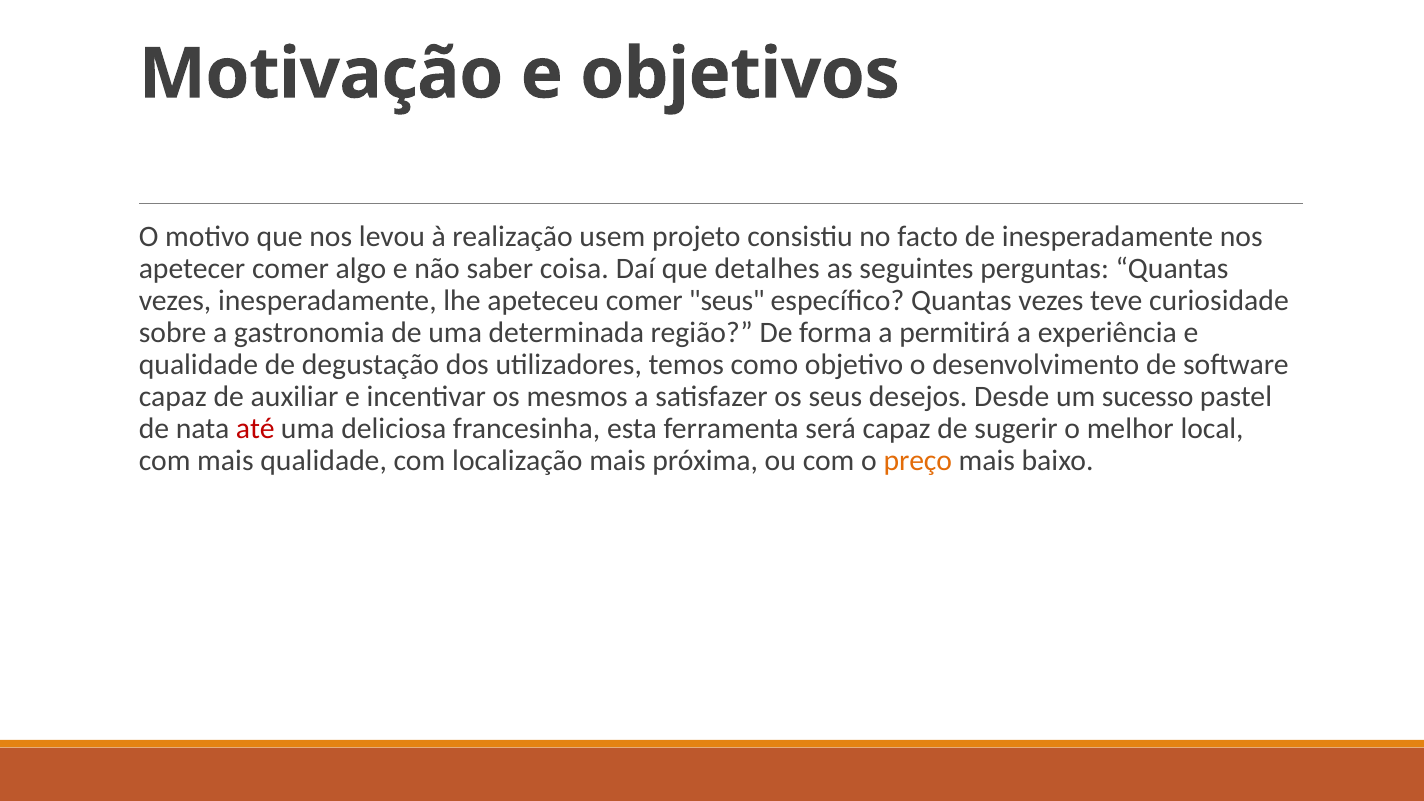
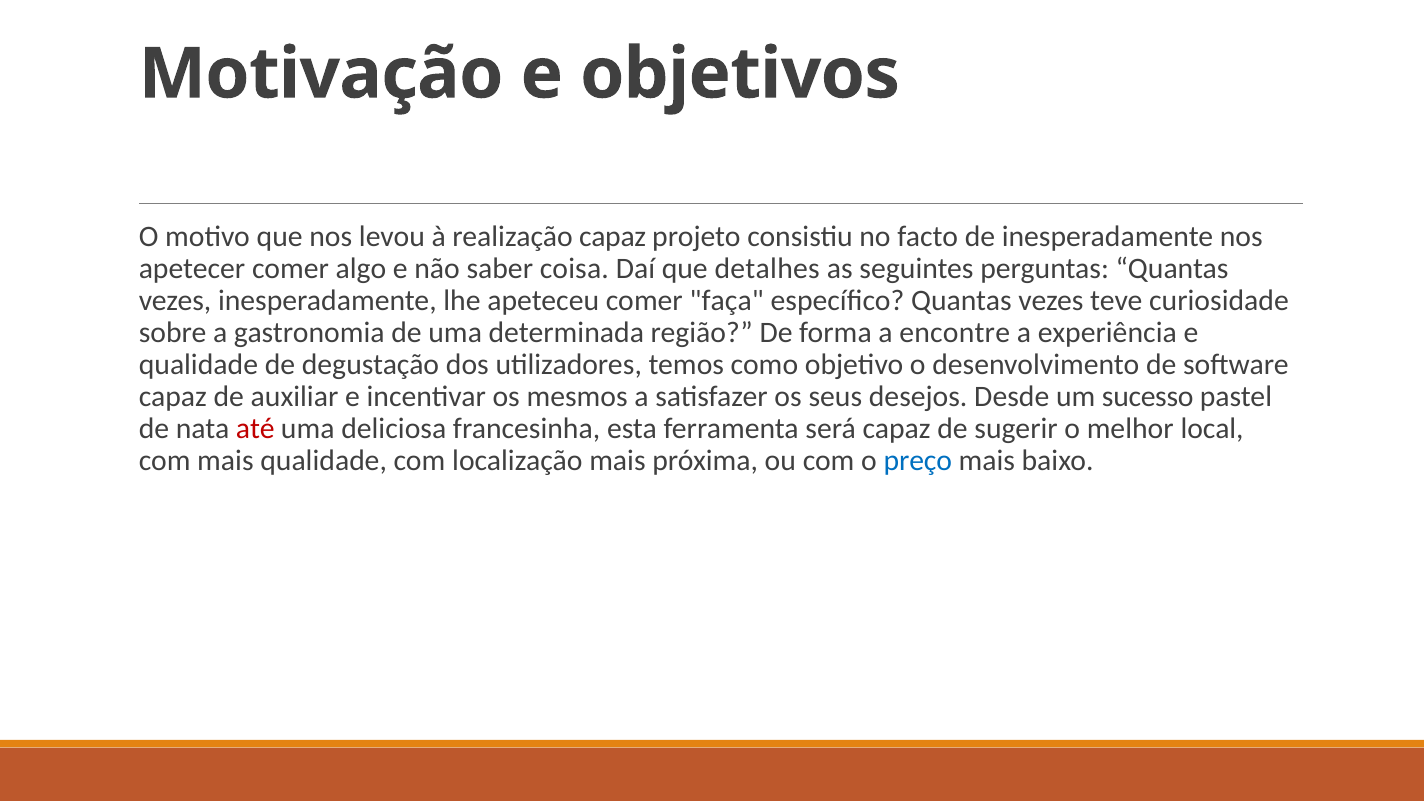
realização usem: usem -> capaz
comer seus: seus -> faça
permitirá: permitirá -> encontre
preço colour: orange -> blue
